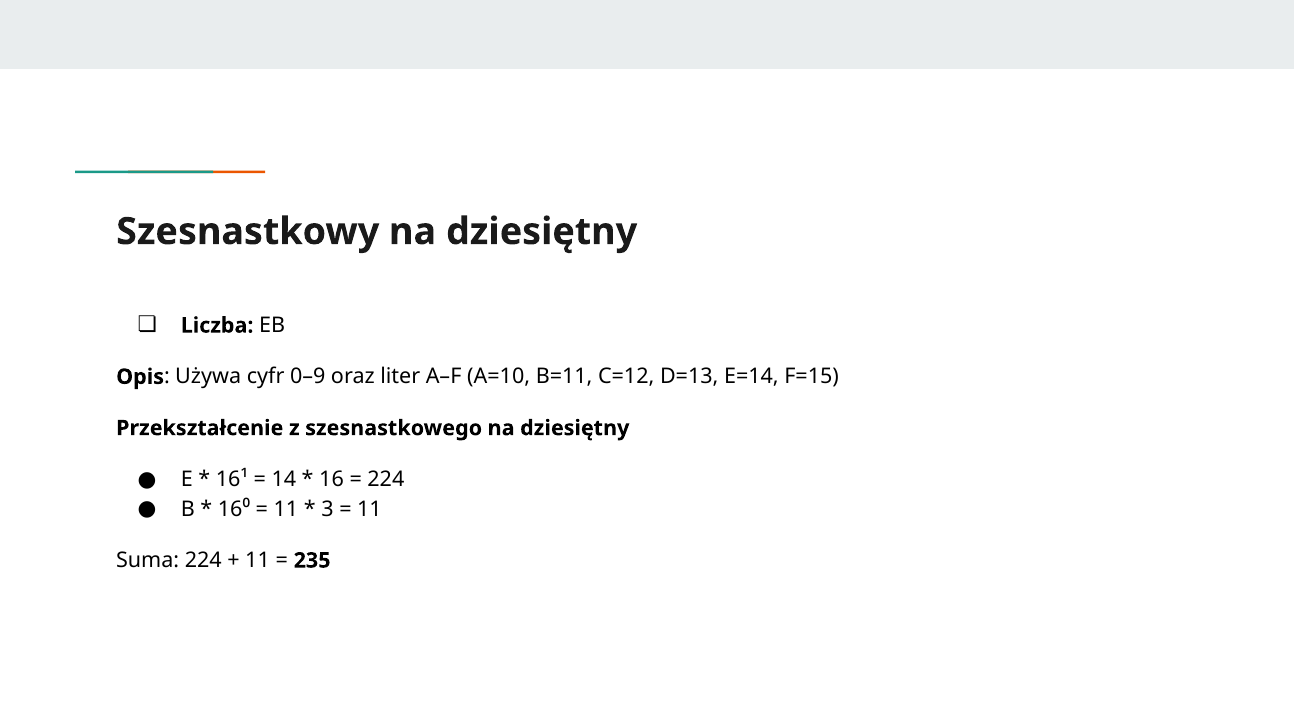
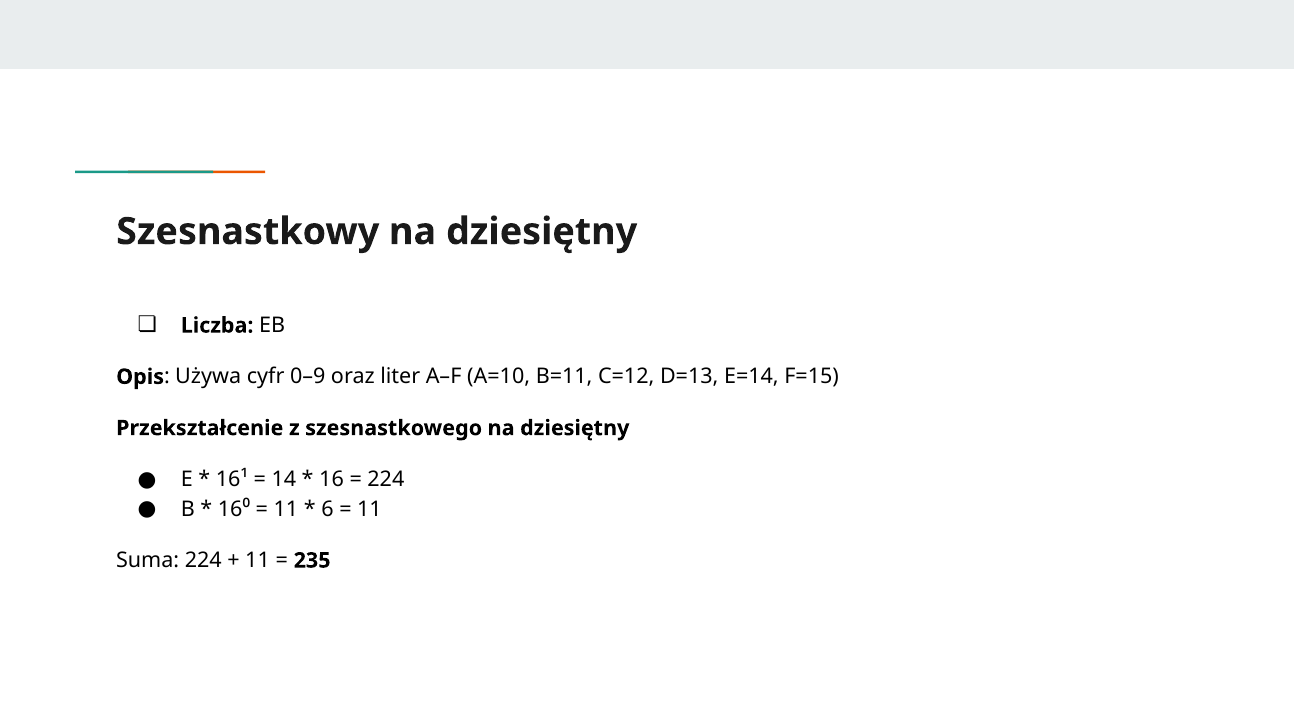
3: 3 -> 6
